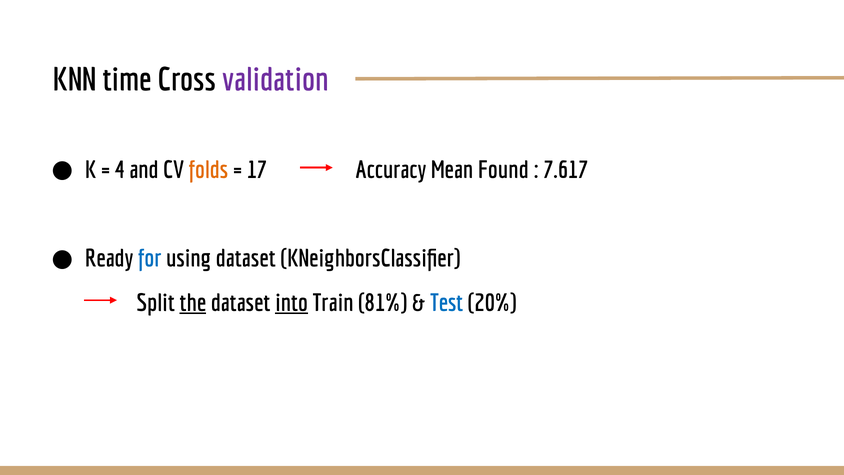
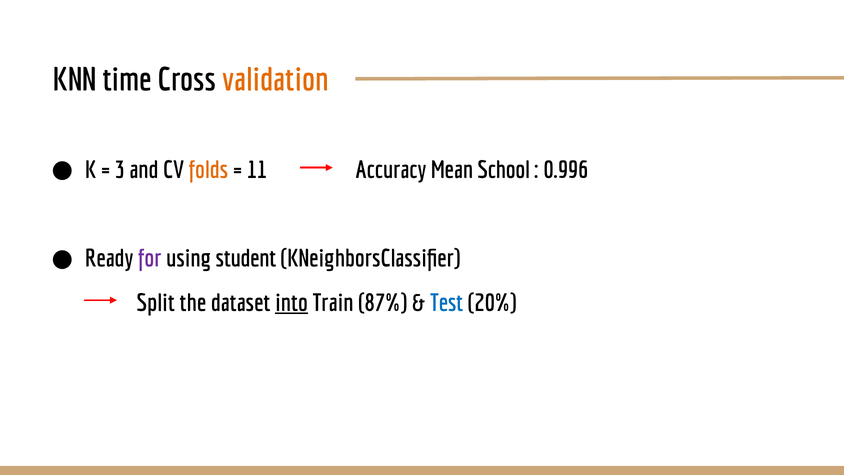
validation colour: purple -> orange
4: 4 -> 3
17: 17 -> 11
Found: Found -> School
7.617: 7.617 -> 0.996
for colour: blue -> purple
using dataset: dataset -> student
the underline: present -> none
81%: 81% -> 87%
